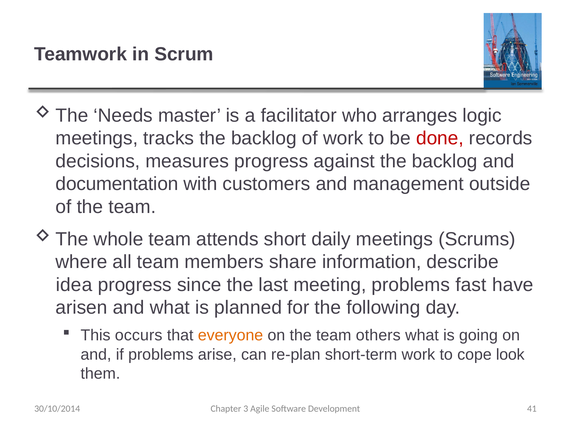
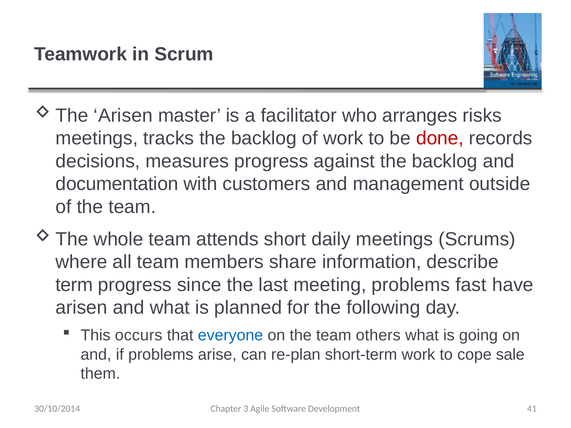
Needs at (123, 115): Needs -> Arisen
logic: logic -> risks
idea: idea -> term
everyone colour: orange -> blue
look: look -> sale
